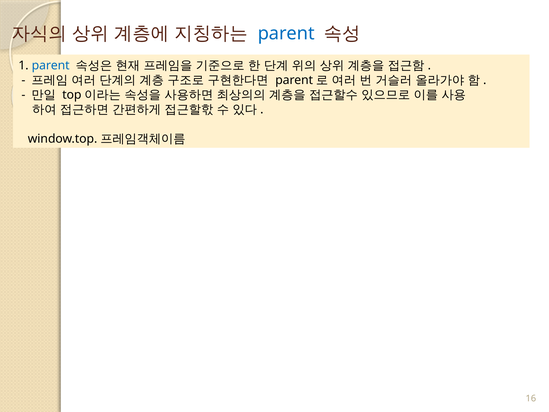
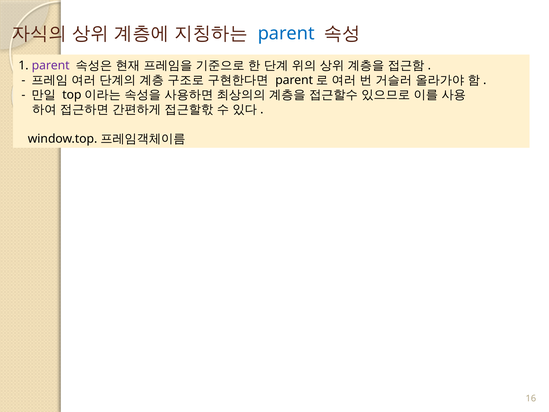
parent at (51, 65) colour: blue -> purple
